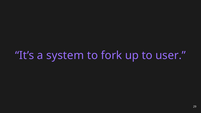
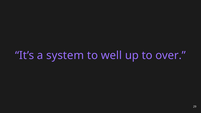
fork: fork -> well
user: user -> over
